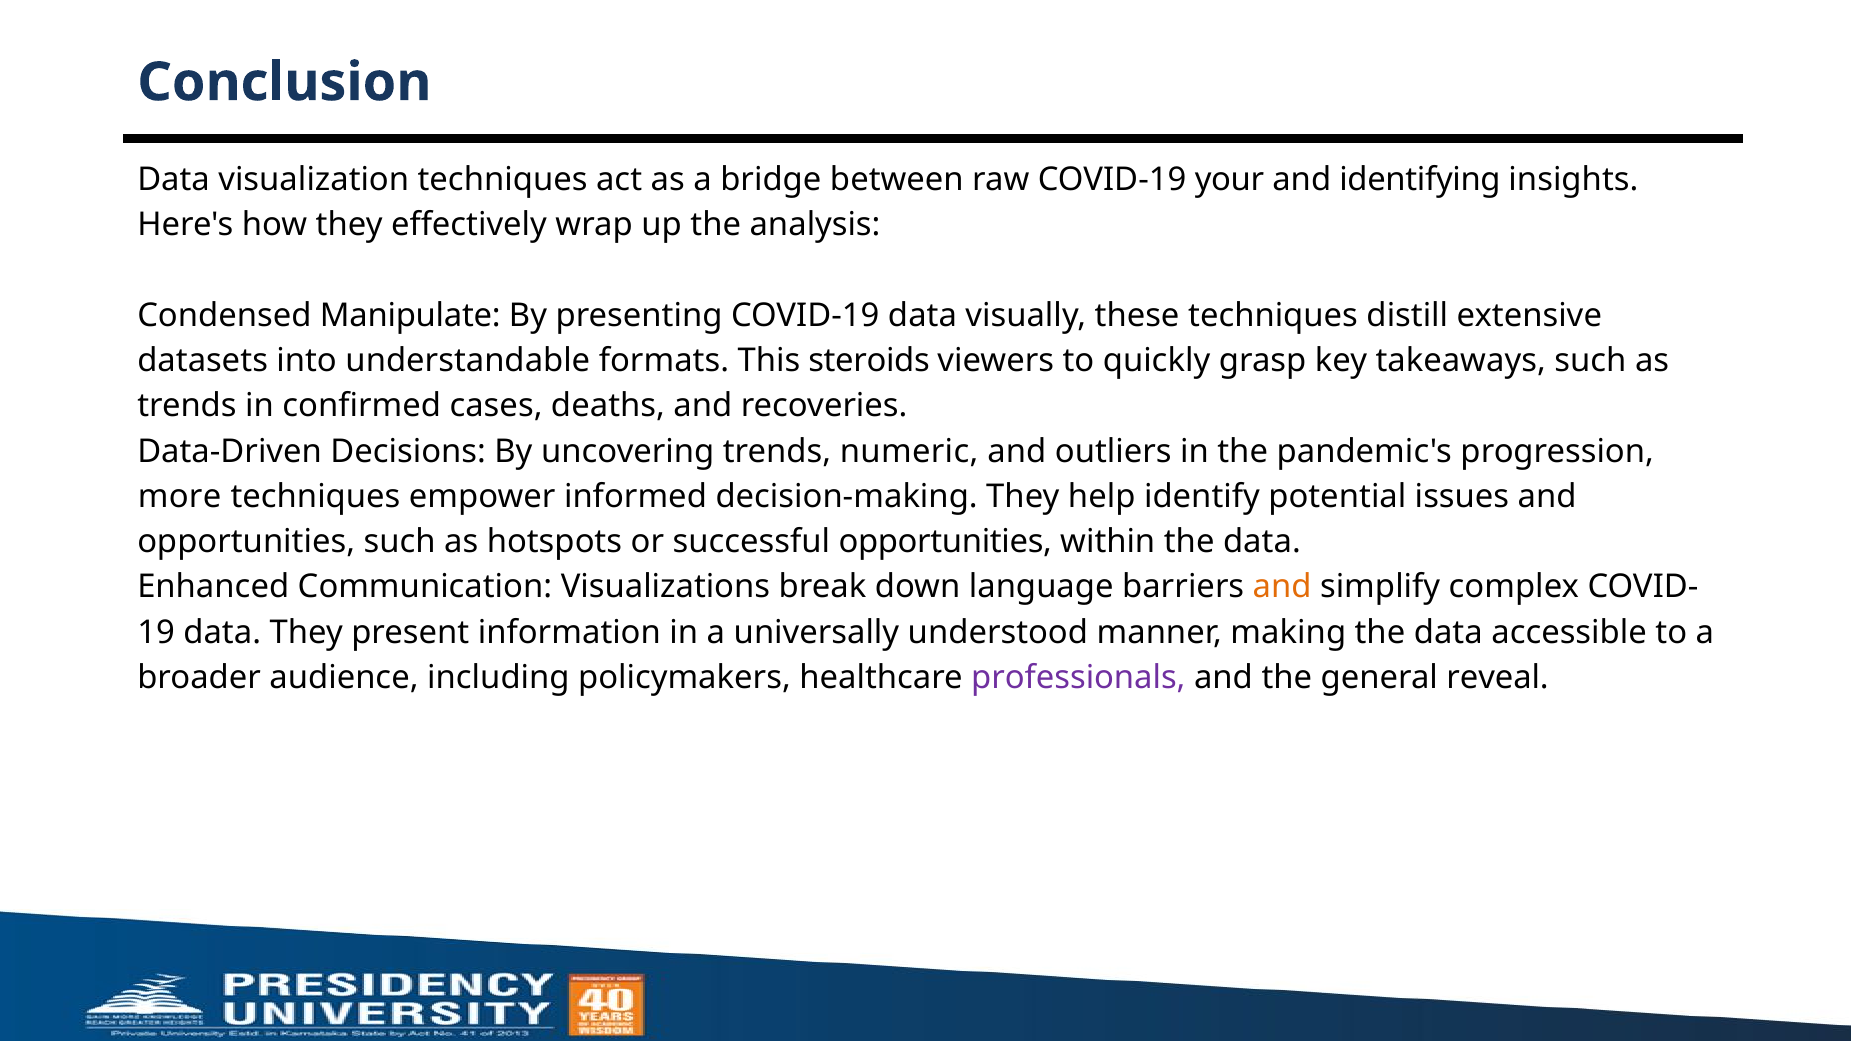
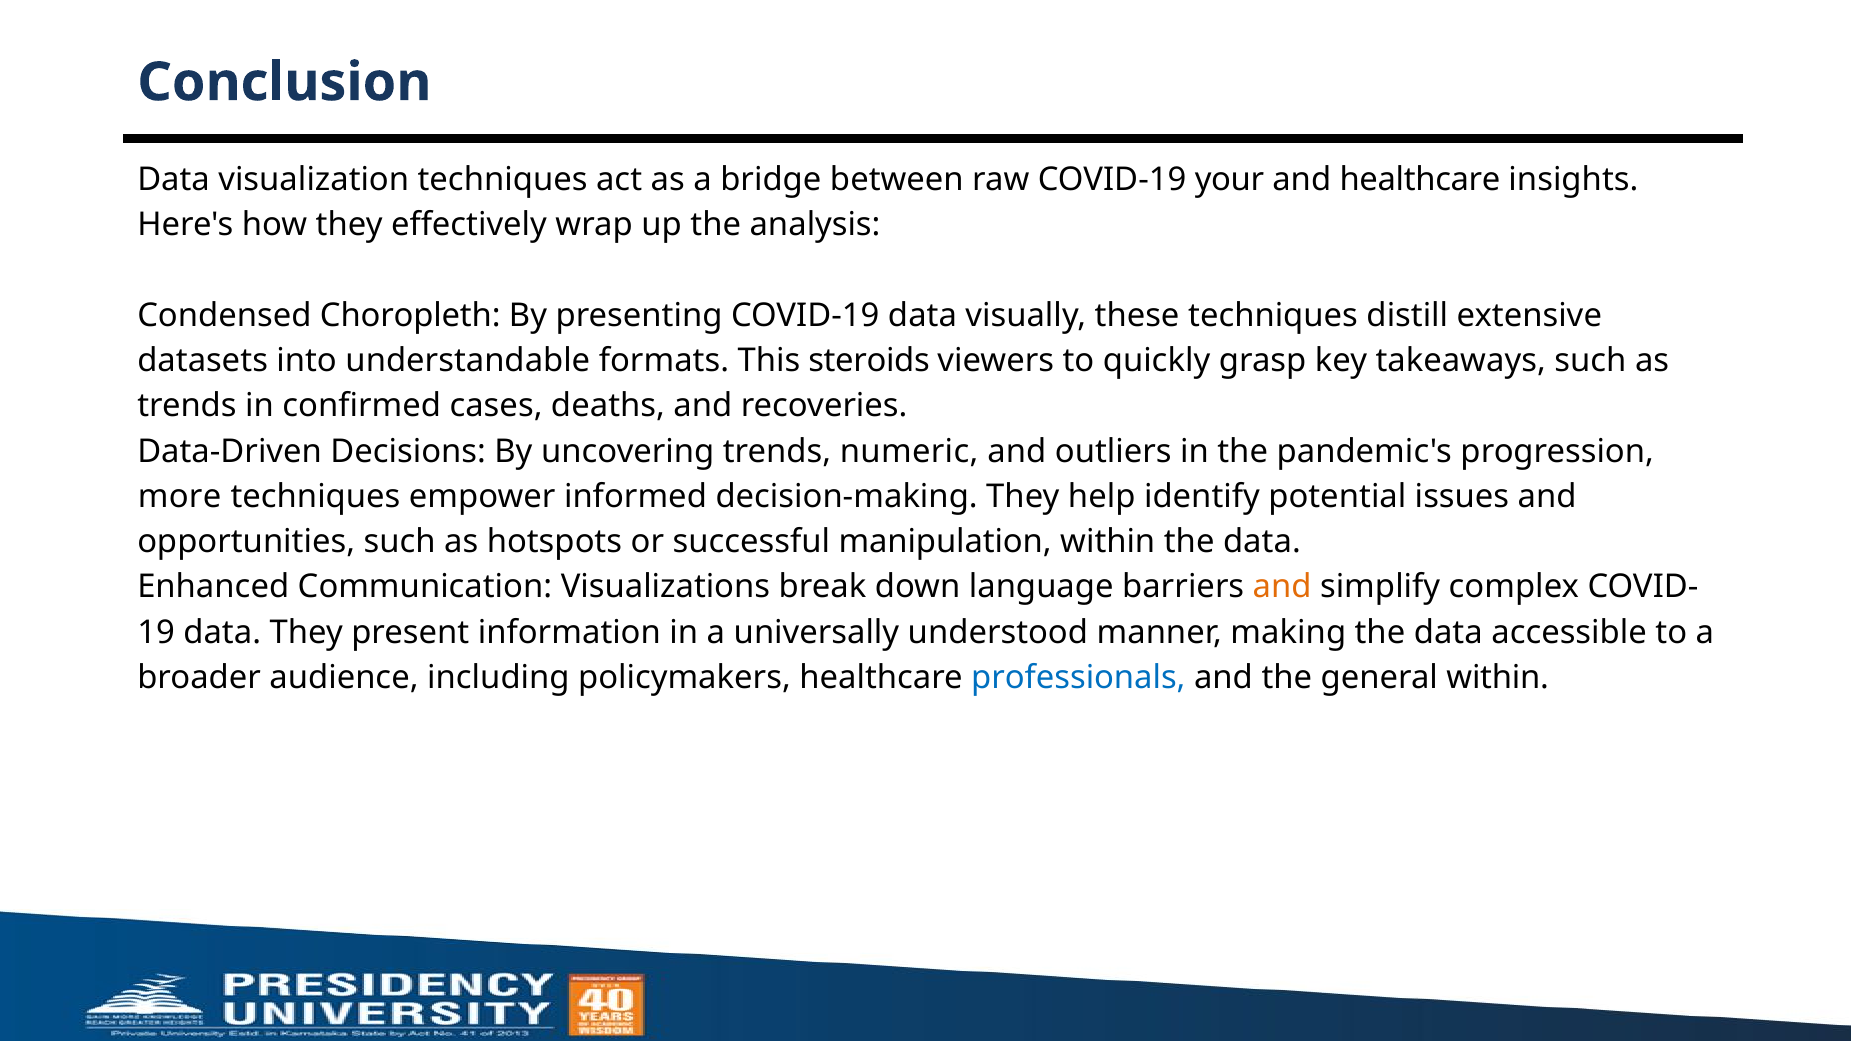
and identifying: identifying -> healthcare
Manipulate: Manipulate -> Choropleth
successful opportunities: opportunities -> manipulation
professionals colour: purple -> blue
general reveal: reveal -> within
